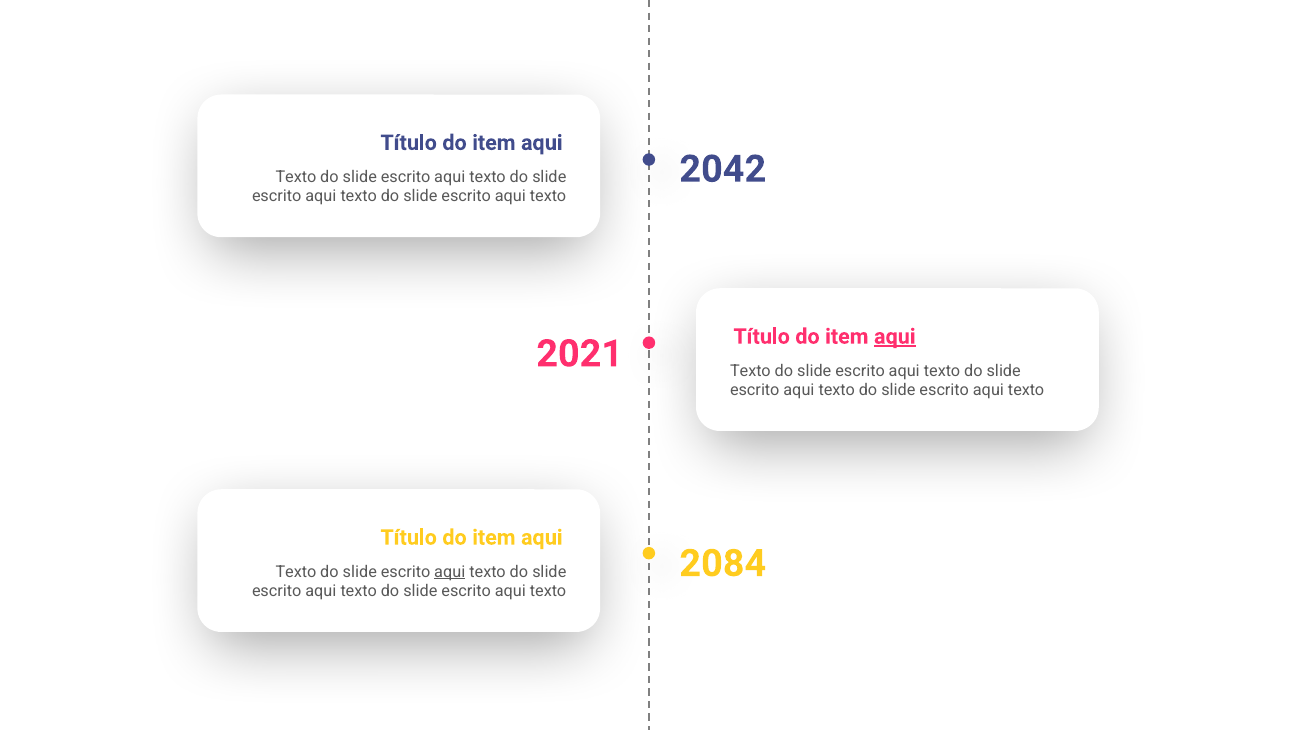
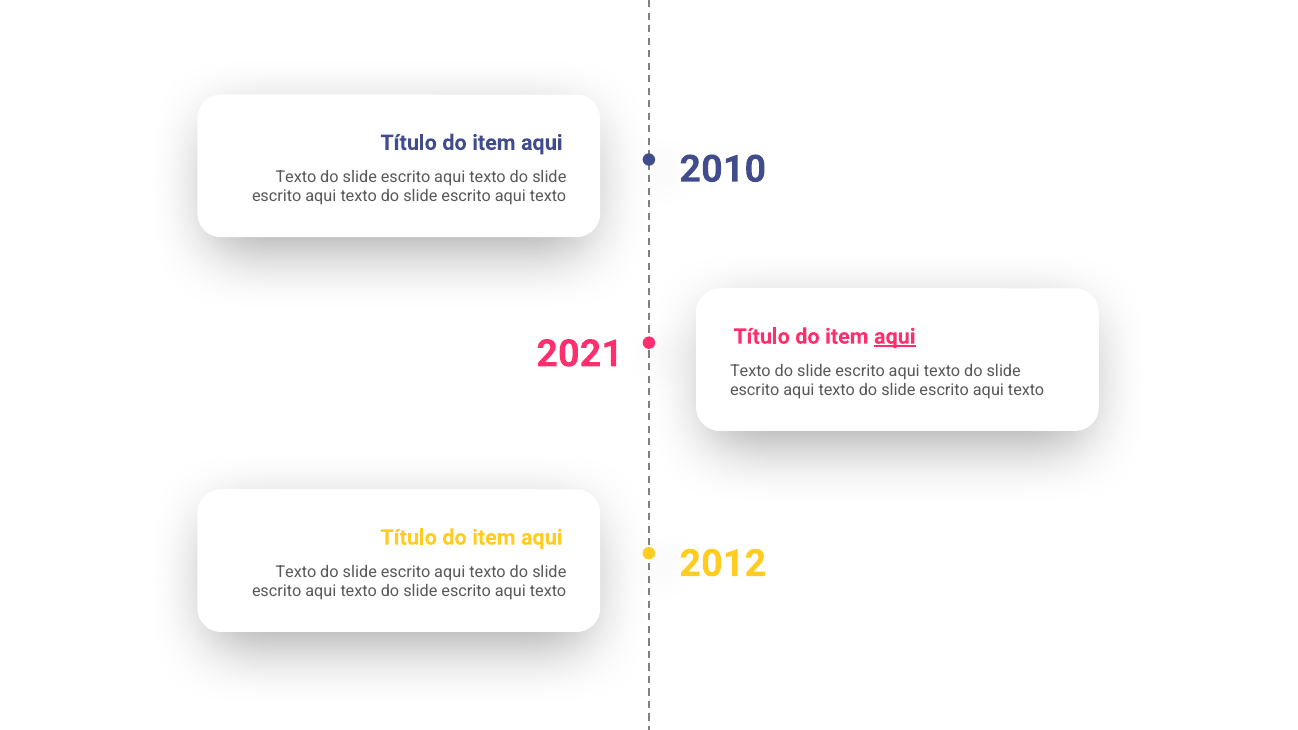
2042: 2042 -> 2010
2084: 2084 -> 2012
aqui at (450, 572) underline: present -> none
